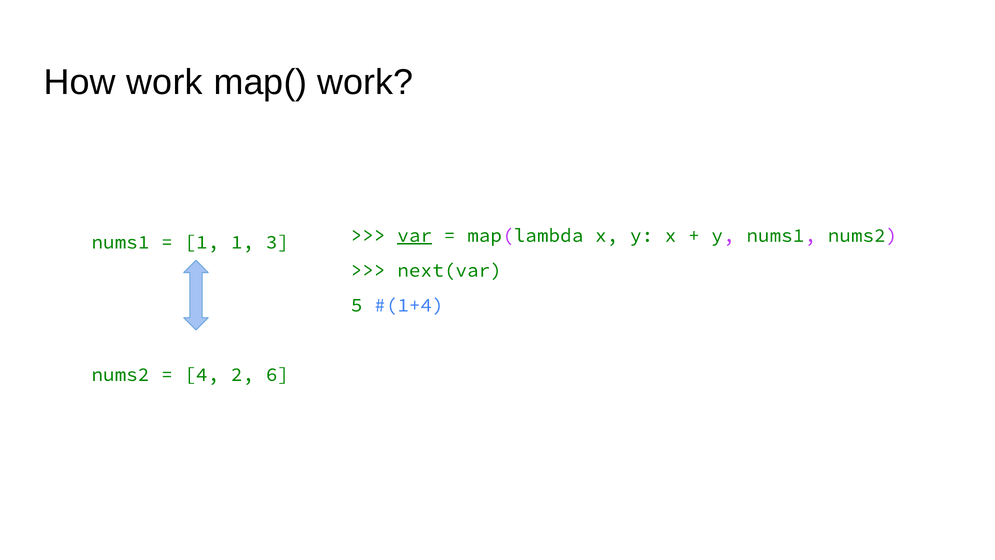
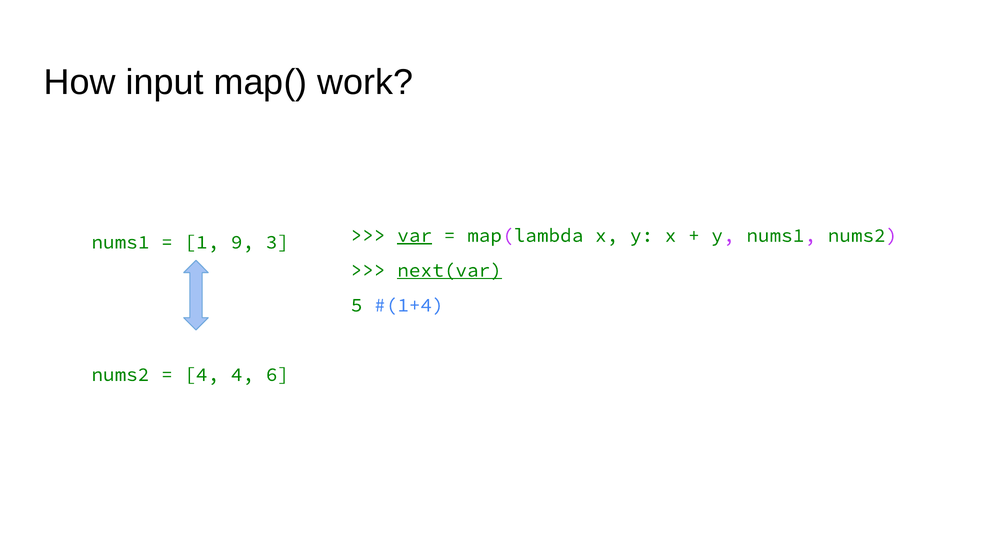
How work: work -> input
1 1: 1 -> 9
next(var underline: none -> present
4 2: 2 -> 4
